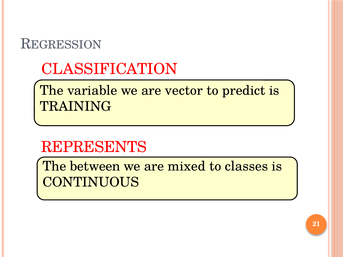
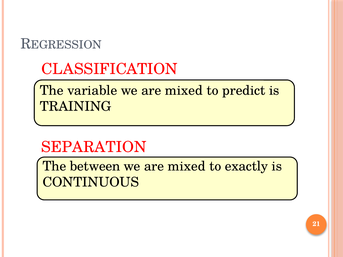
variable we are vector: vector -> mixed
REPRESENTS: REPRESENTS -> SEPARATION
classes: classes -> exactly
